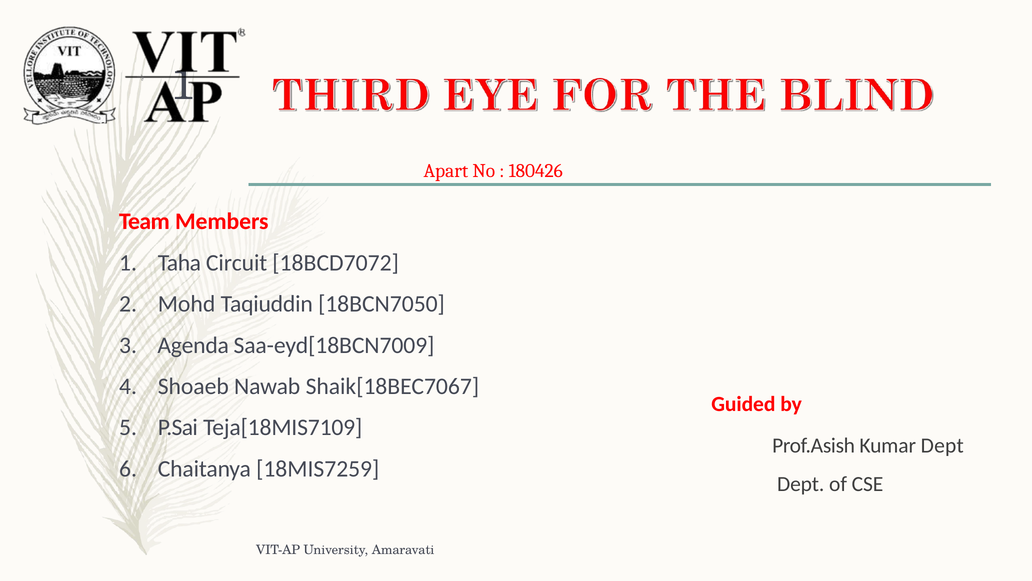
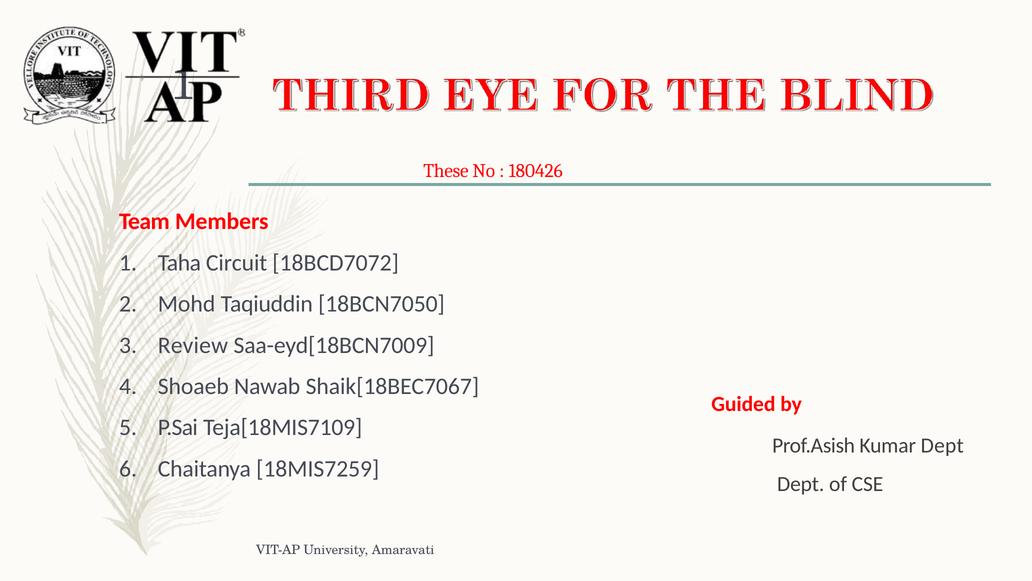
Apart: Apart -> These
Agenda: Agenda -> Review
